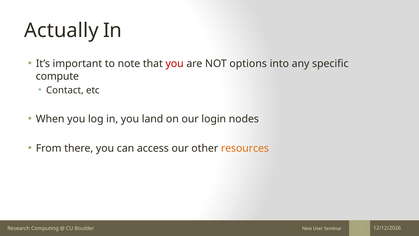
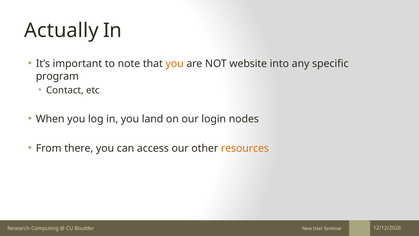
you at (175, 64) colour: red -> orange
options: options -> website
compute: compute -> program
